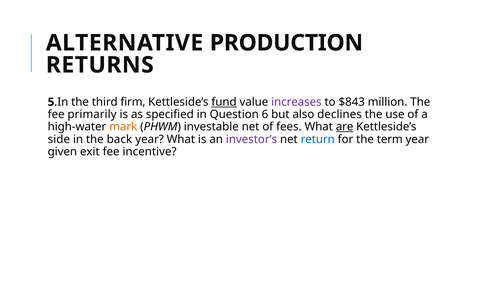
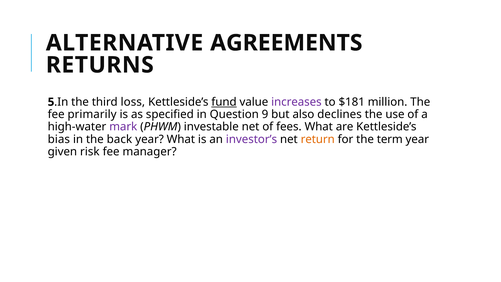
PRODUCTION: PRODUCTION -> AGREEMENTS
firm: firm -> loss
$843: $843 -> $181
6: 6 -> 9
mark colour: orange -> purple
are underline: present -> none
side: side -> bias
return colour: blue -> orange
exit: exit -> risk
incentive: incentive -> manager
